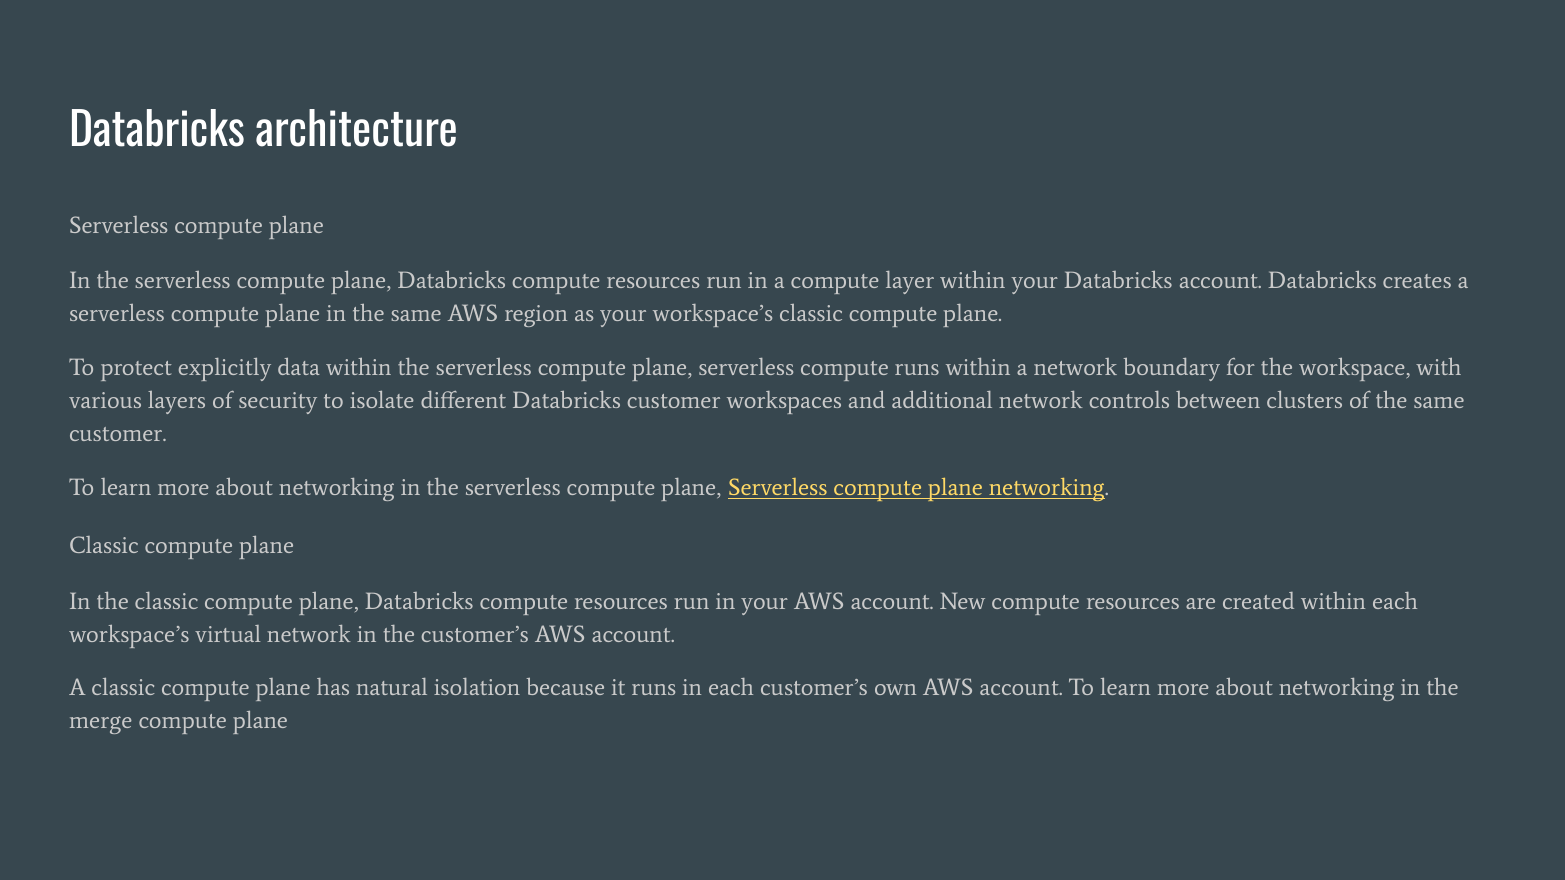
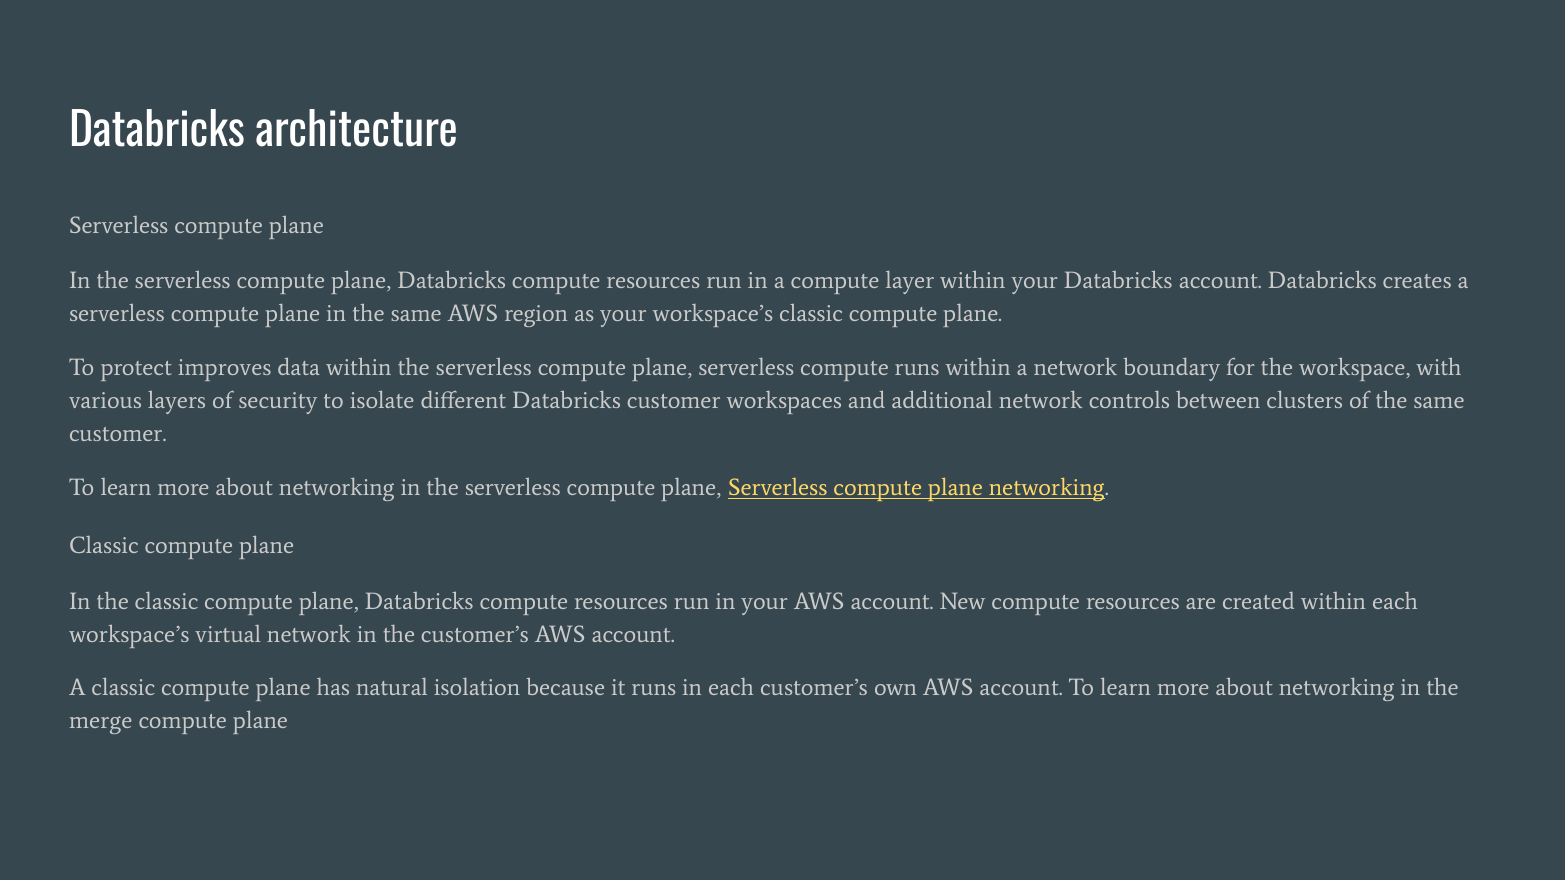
explicitly: explicitly -> improves
